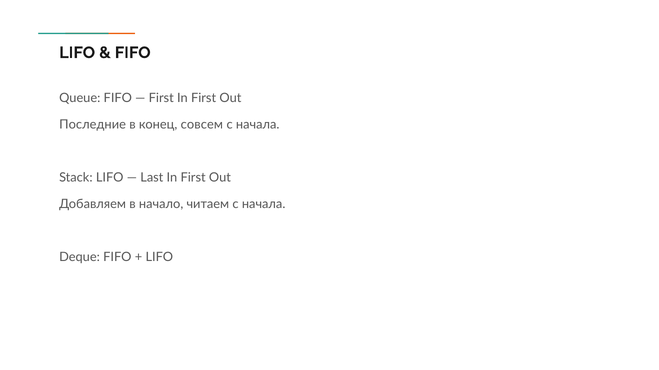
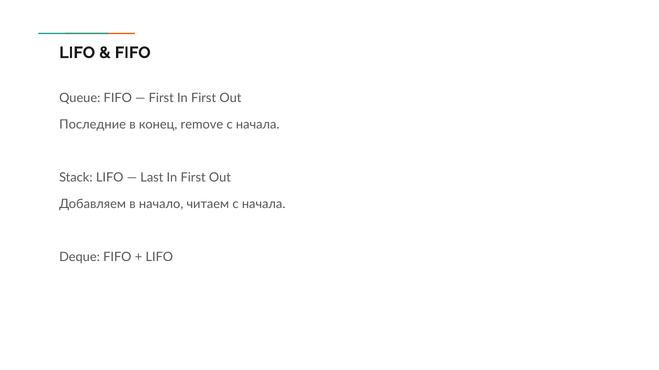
совсем: совсем -> remove
